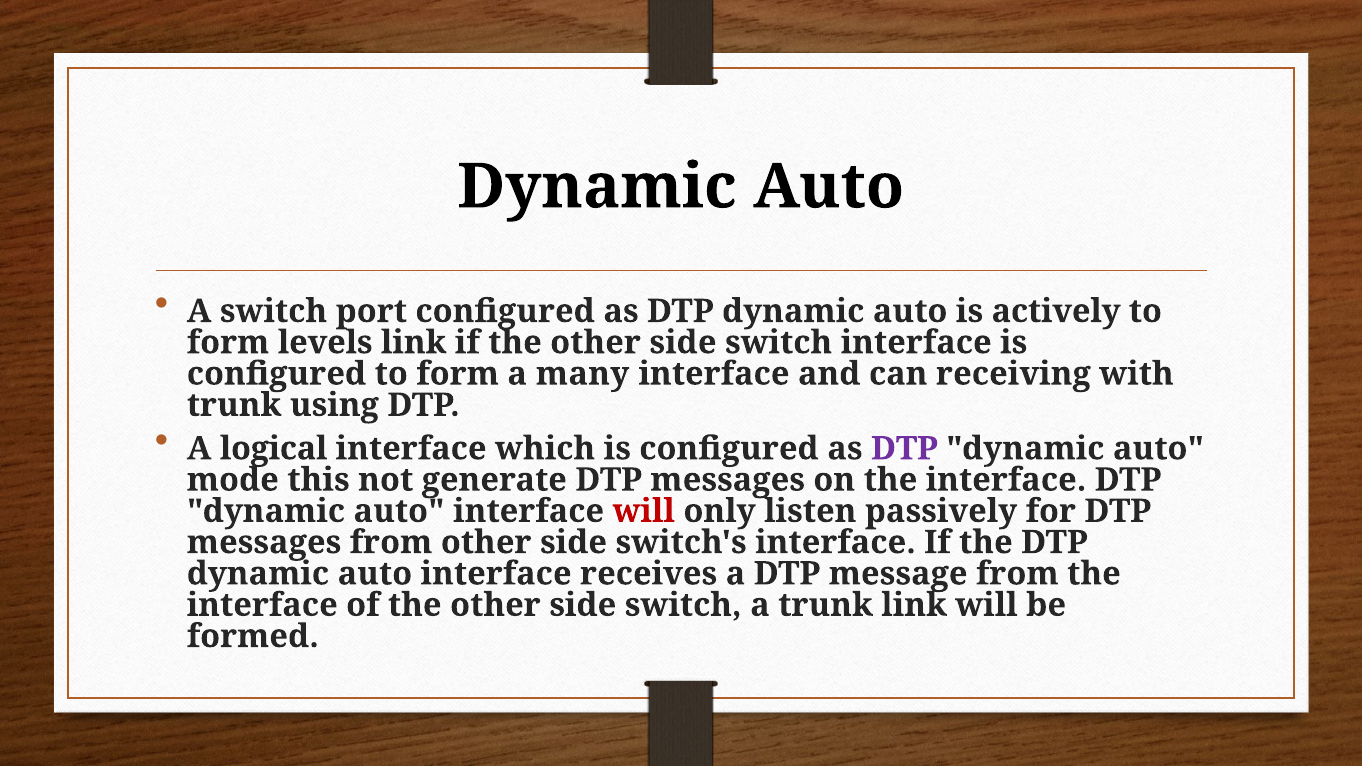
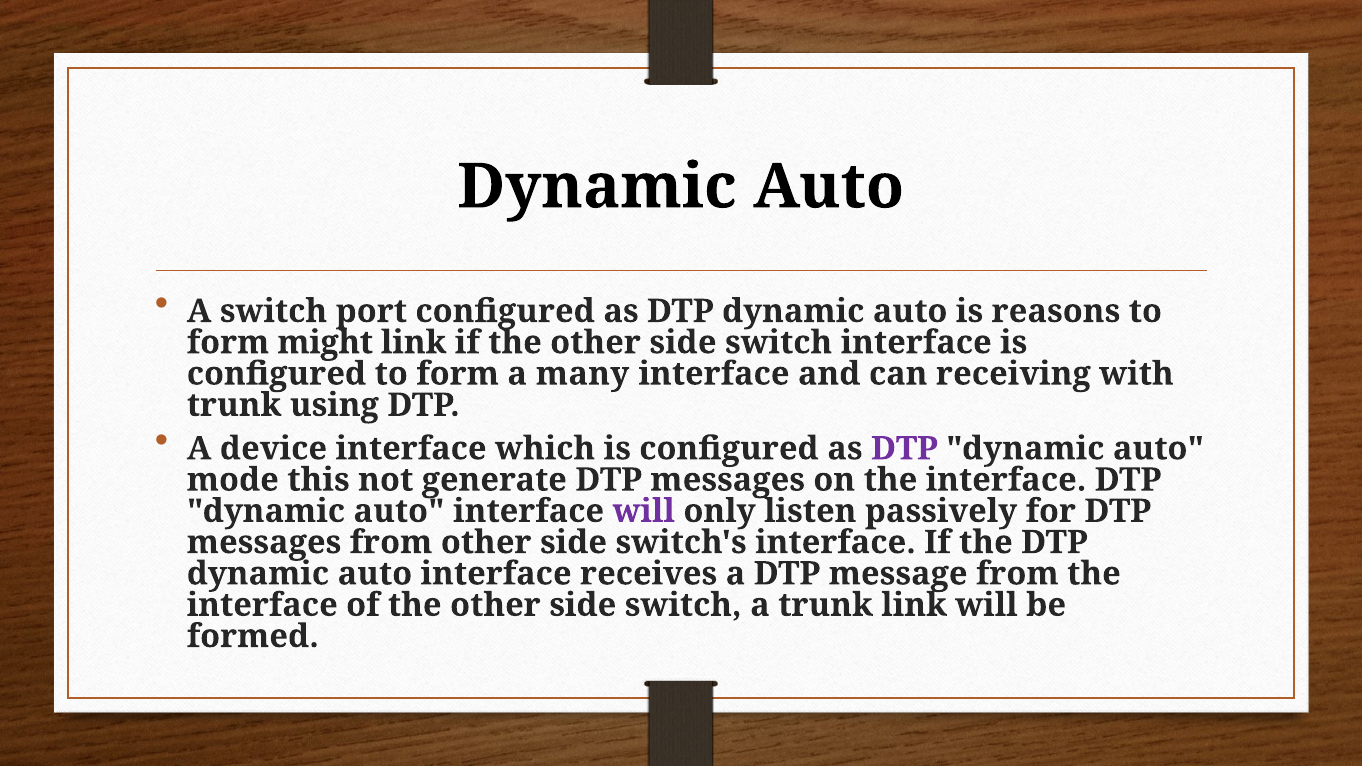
actively: actively -> reasons
levels: levels -> might
logical: logical -> device
will at (644, 511) colour: red -> purple
